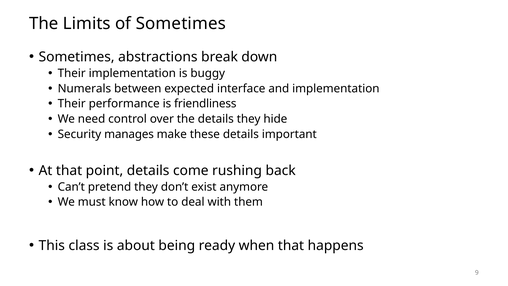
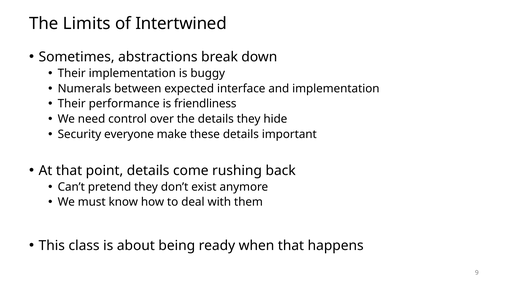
of Sometimes: Sometimes -> Intertwined
manages: manages -> everyone
